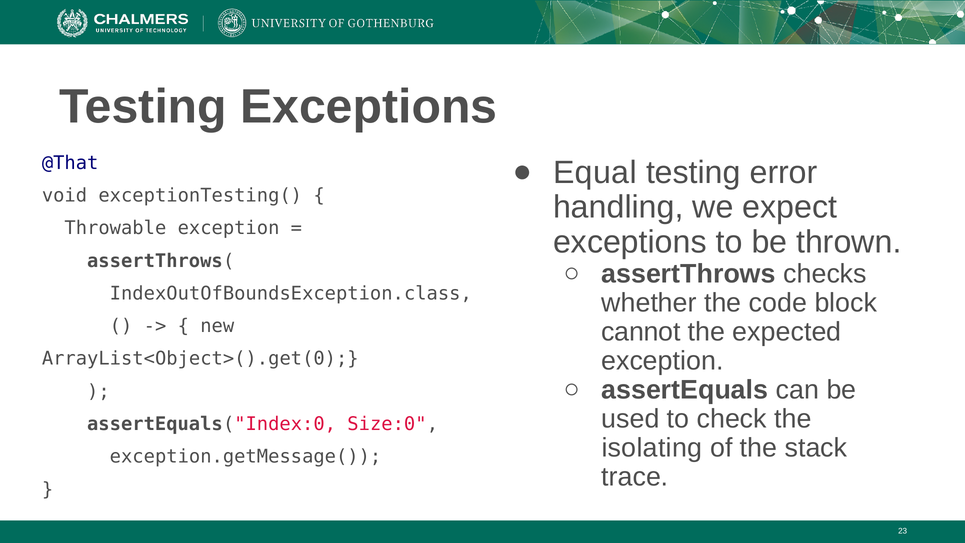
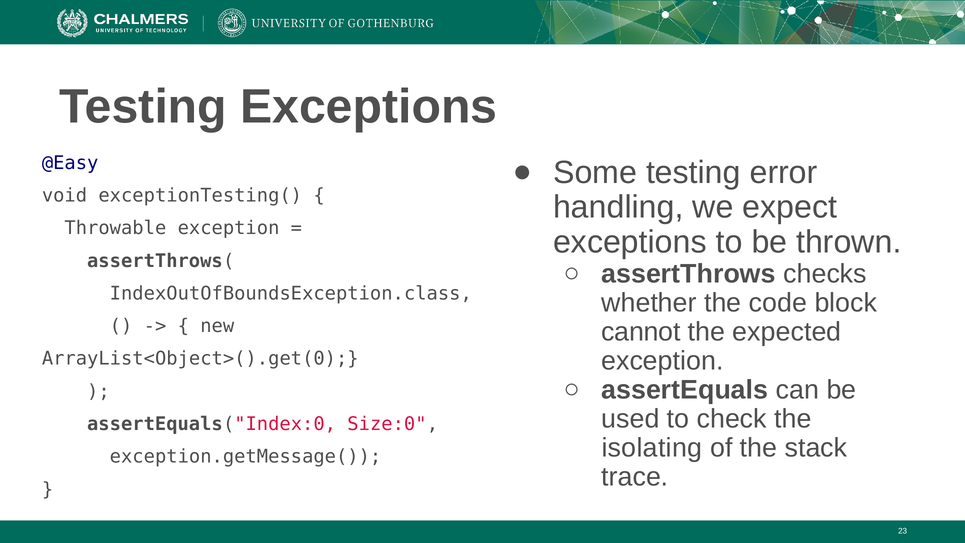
@That: @That -> @Easy
Equal: Equal -> Some
